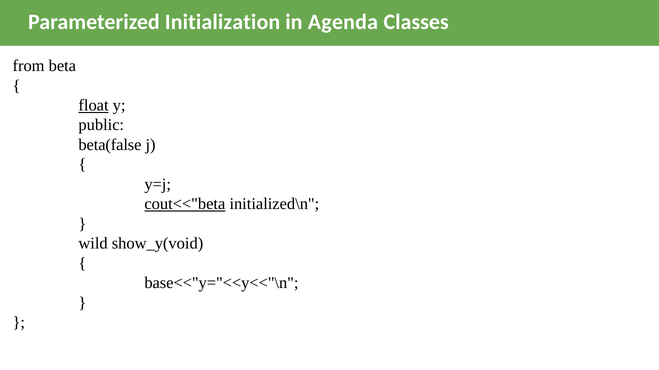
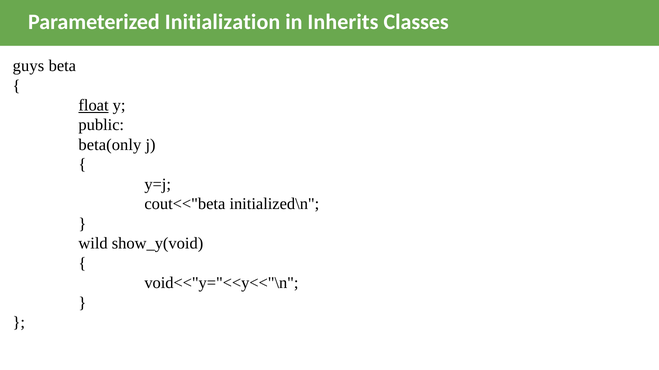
Agenda: Agenda -> Inherits
from: from -> guys
beta(false: beta(false -> beta(only
cout<<"beta underline: present -> none
base<<"y="<<y<<"\n: base<<"y="<<y<<"\n -> void<<"y="<<y<<"\n
